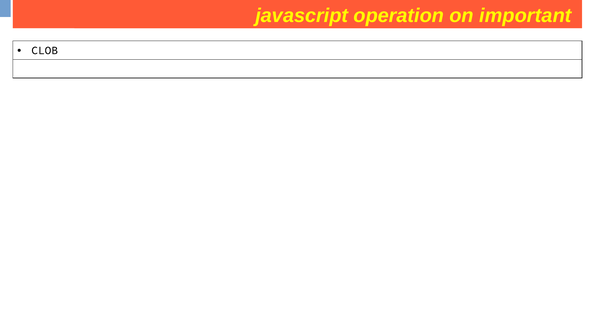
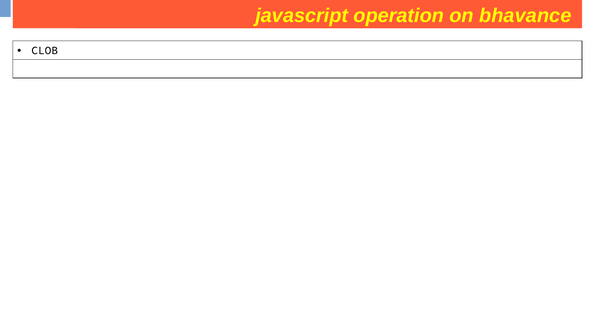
important: important -> bhavance
